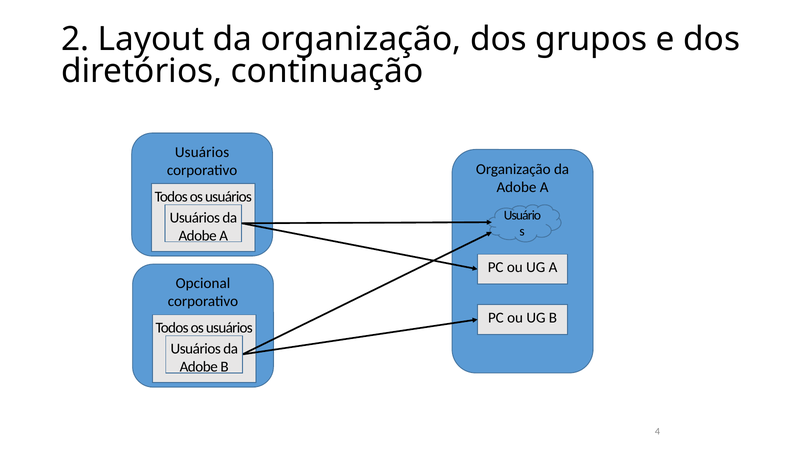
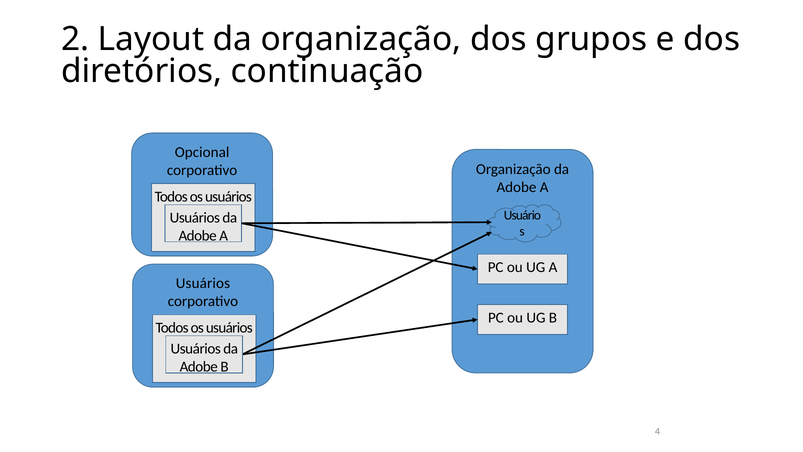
Usuários at (202, 152): Usuários -> Opcional
Opcional at (203, 283): Opcional -> Usuários
